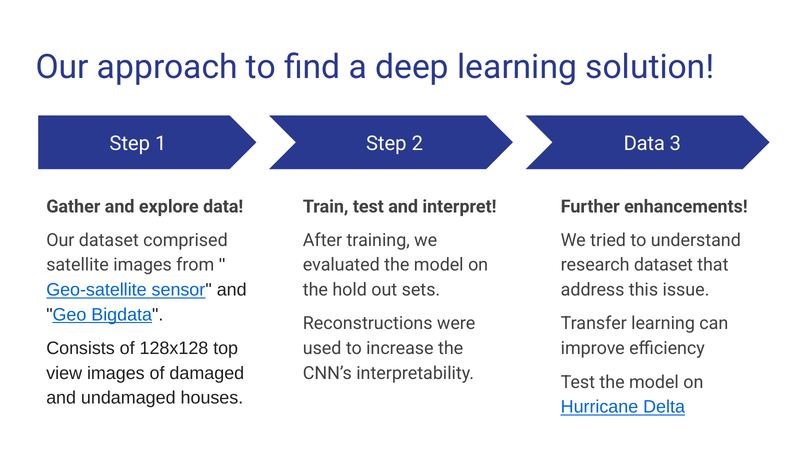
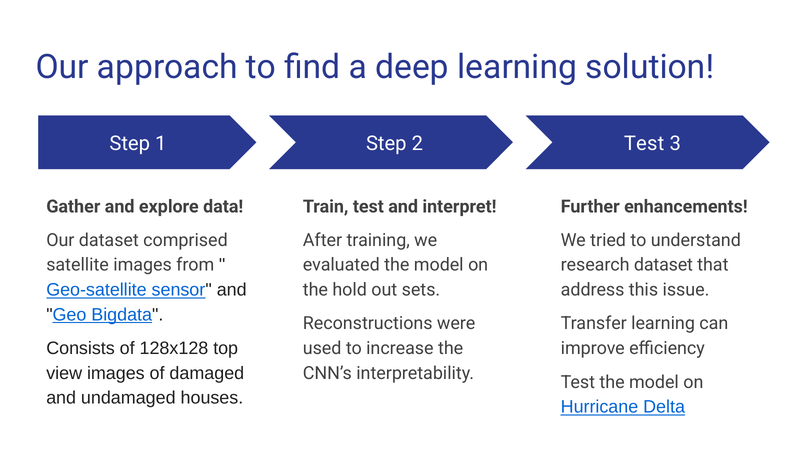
Data at (644, 144): Data -> Test
